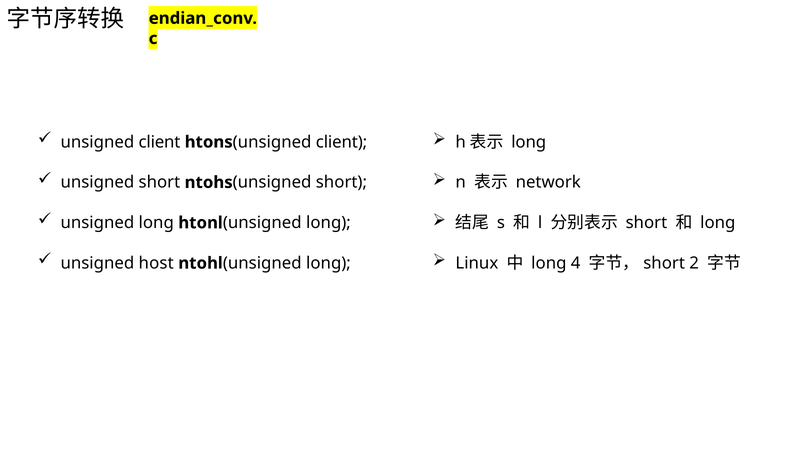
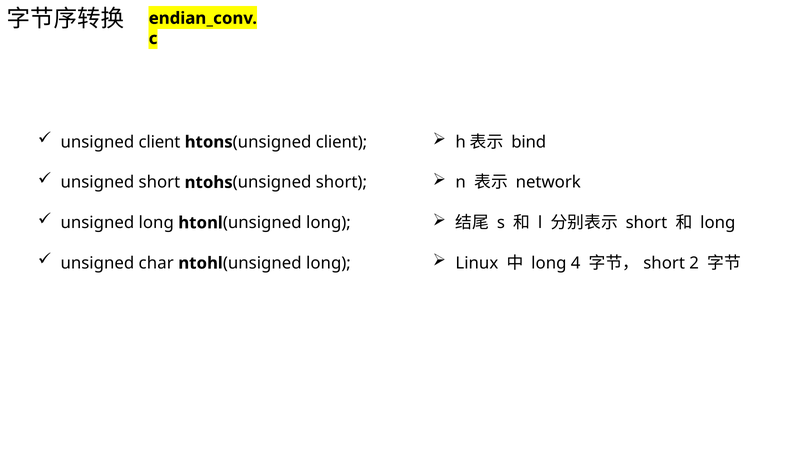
long at (529, 142): long -> bind
host: host -> char
